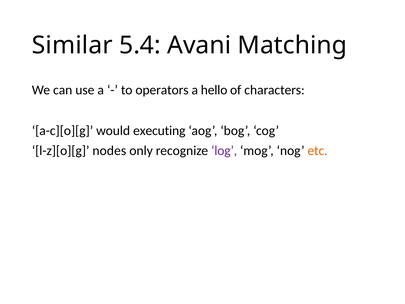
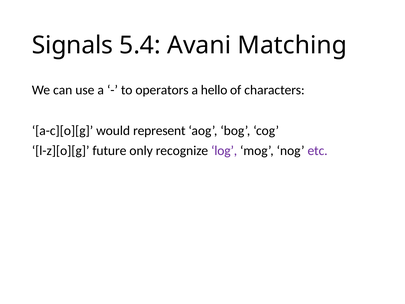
Similar: Similar -> Signals
executing: executing -> represent
nodes: nodes -> future
etc colour: orange -> purple
